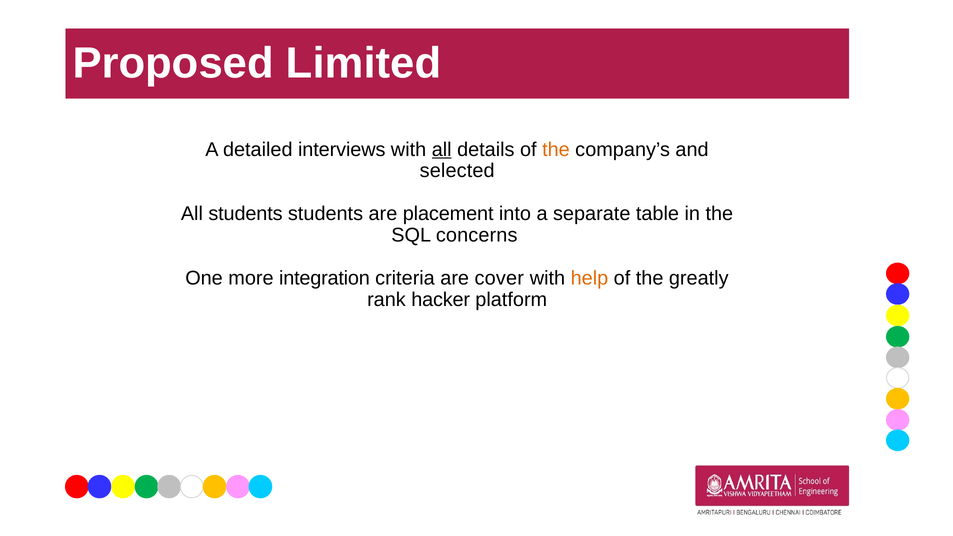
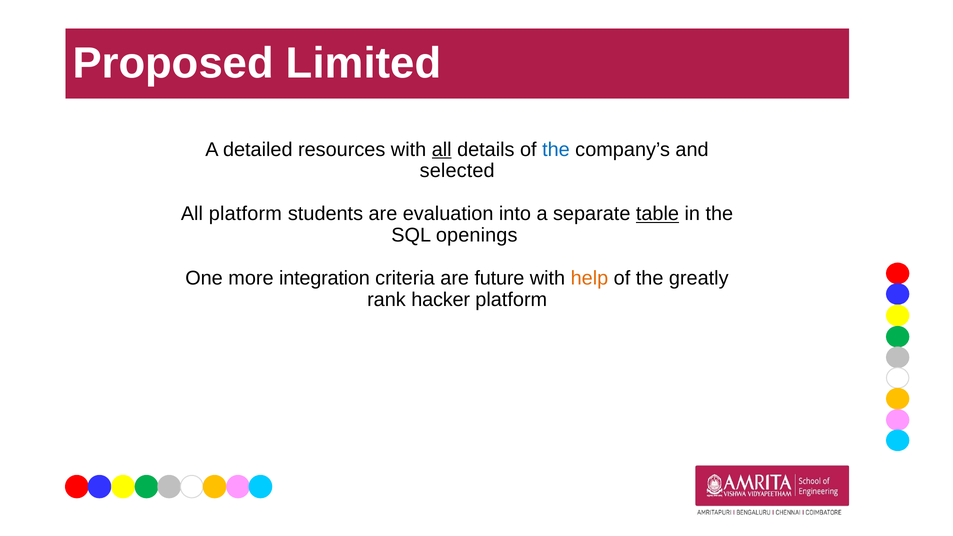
interviews: interviews -> resources
the at (556, 149) colour: orange -> blue
All students: students -> platform
placement: placement -> evaluation
table underline: none -> present
concerns: concerns -> openings
cover: cover -> future
